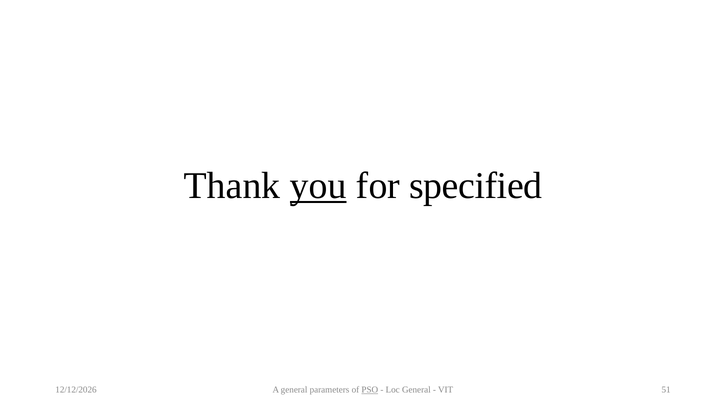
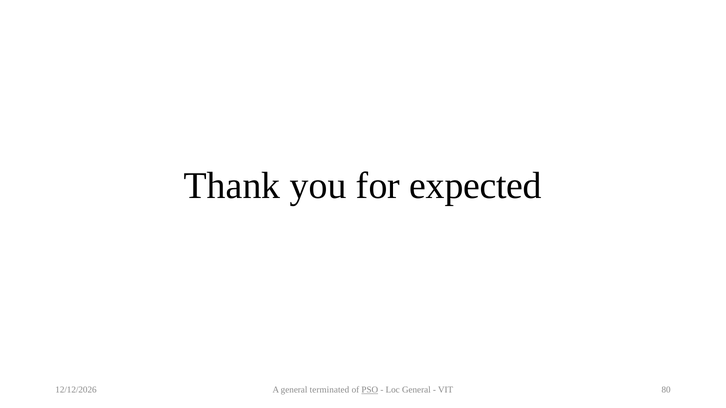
you underline: present -> none
specified: specified -> expected
parameters: parameters -> terminated
51: 51 -> 80
